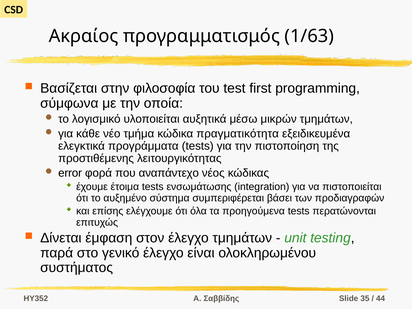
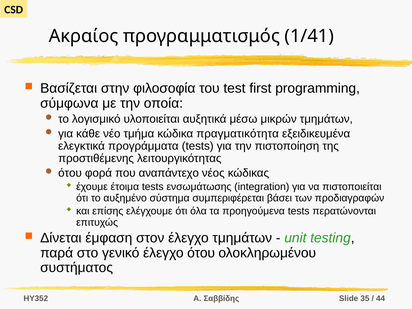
1/63: 1/63 -> 1/41
error at (70, 173): error -> ότου
έλεγχο είναι: είναι -> ότου
